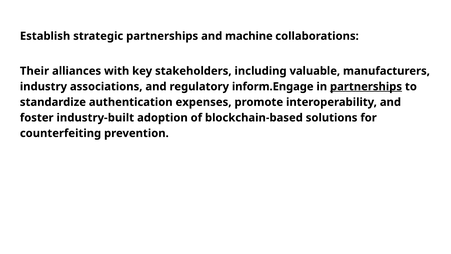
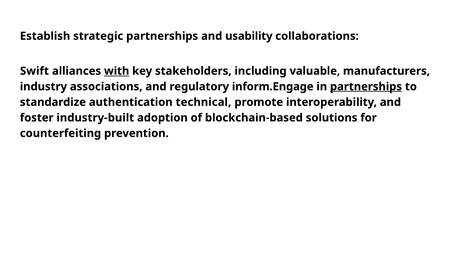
machine: machine -> usability
Their: Their -> Swift
with underline: none -> present
expenses: expenses -> technical
